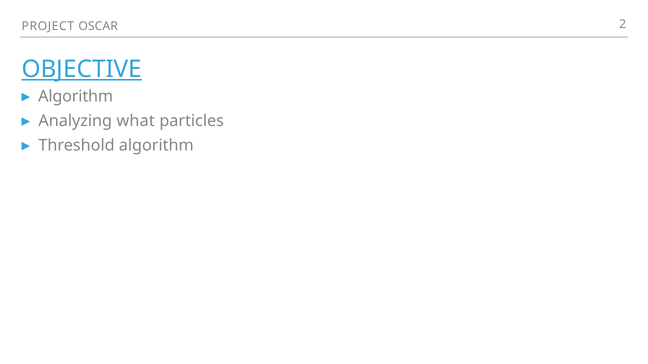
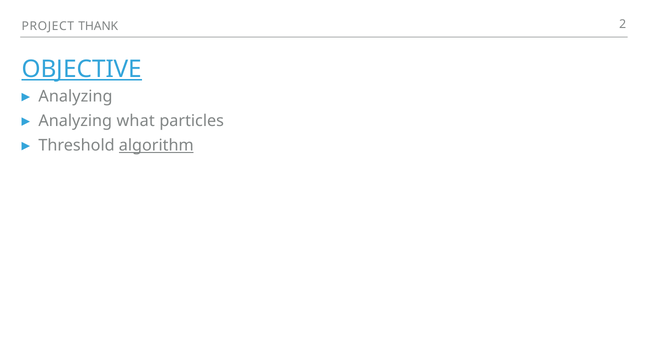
OSCAR: OSCAR -> THANK
Algorithm at (76, 97): Algorithm -> Analyzing
algorithm at (156, 146) underline: none -> present
